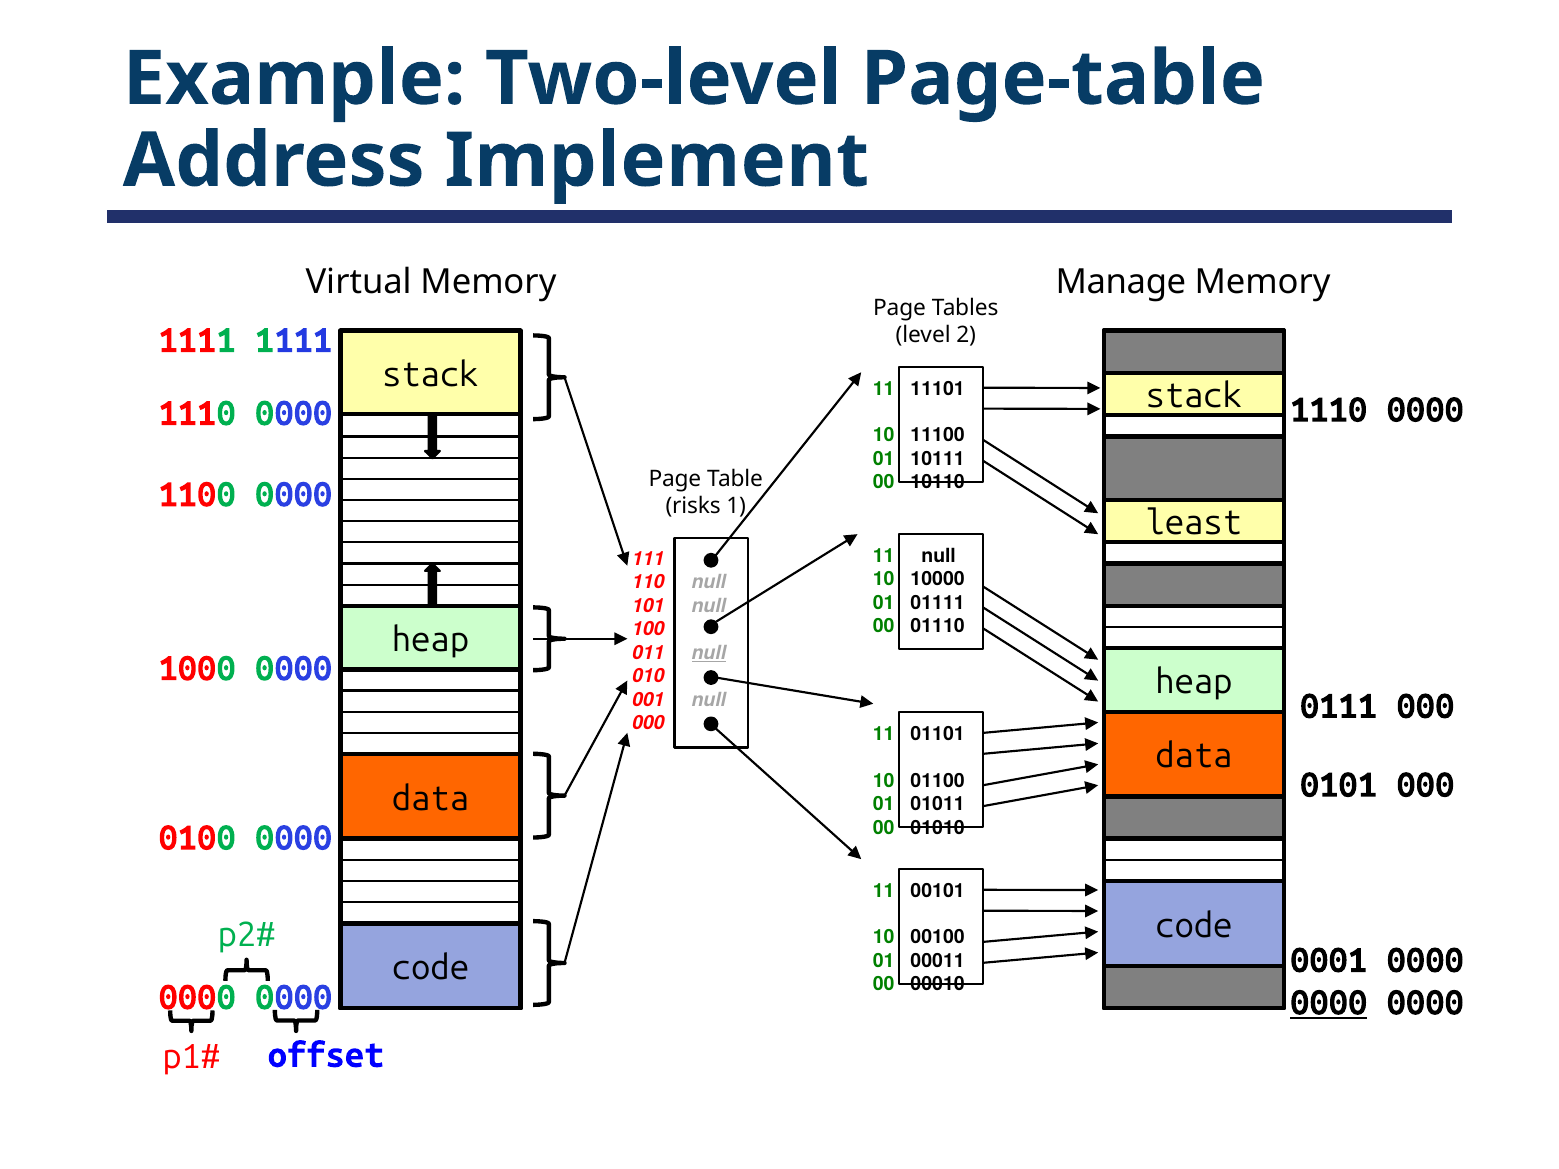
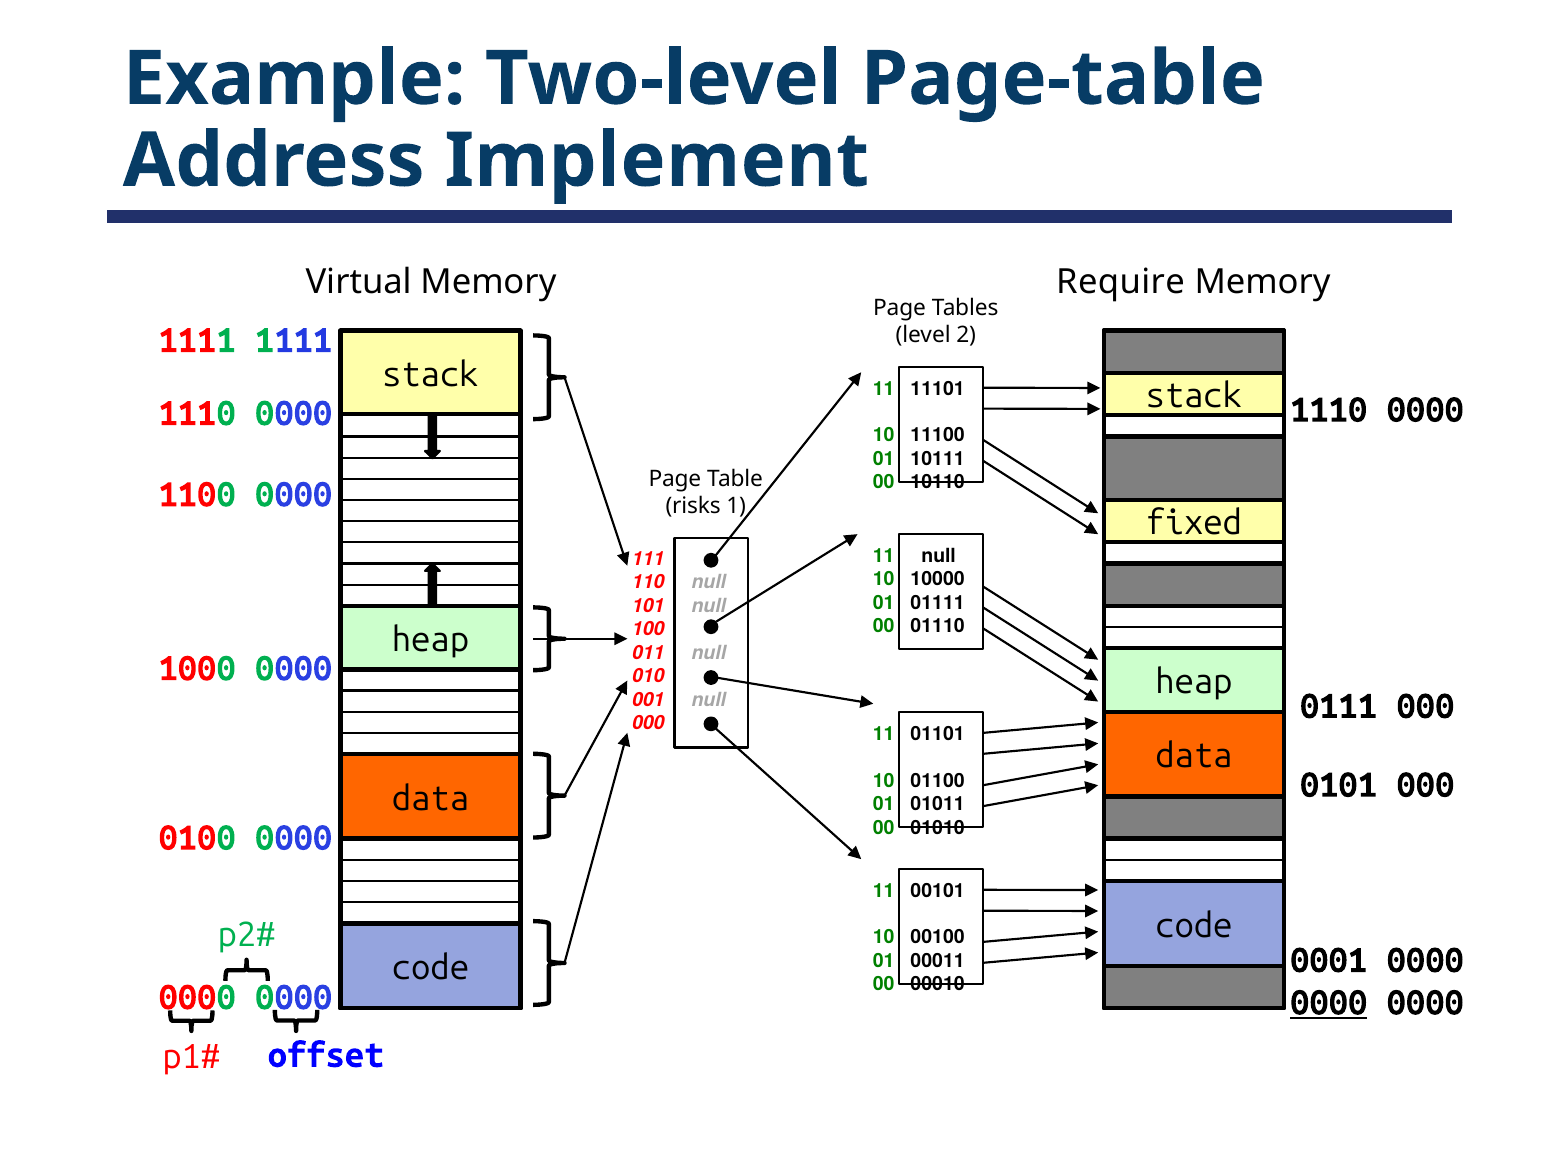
Manage: Manage -> Require
least: least -> fixed
null at (709, 653) underline: present -> none
